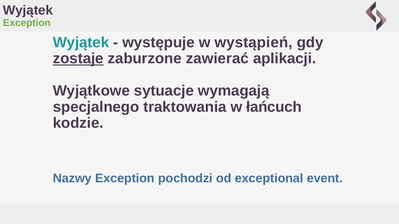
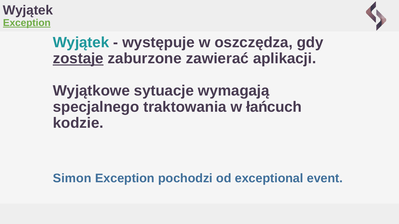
Exception at (27, 23) underline: none -> present
wystąpień: wystąpień -> oszczędza
Nazwy: Nazwy -> Simon
